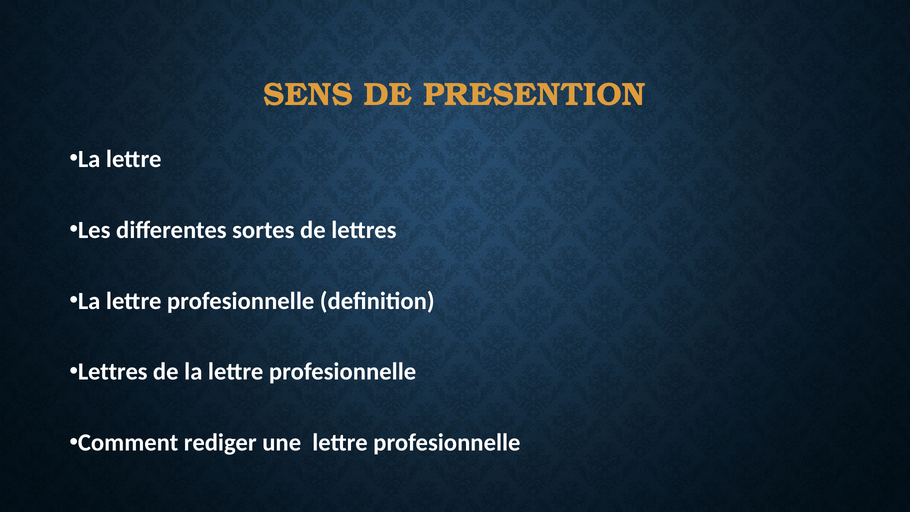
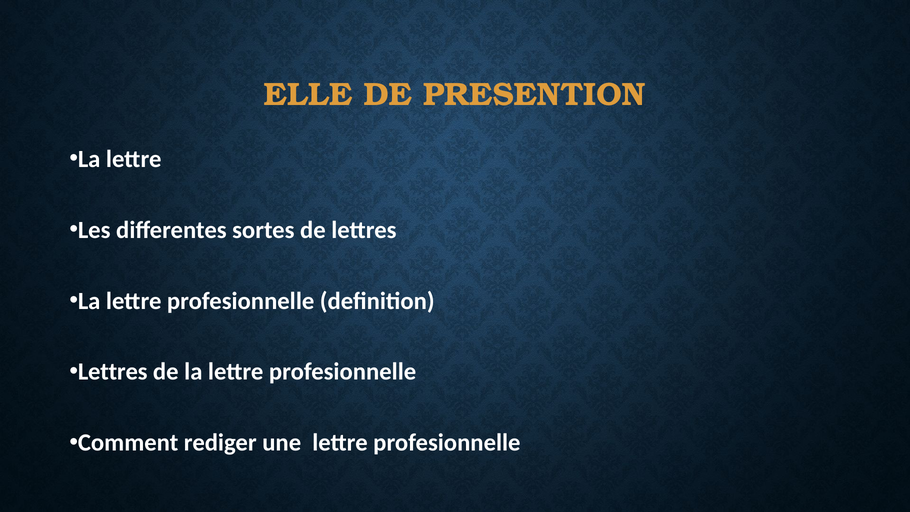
SENS: SENS -> ELLE
